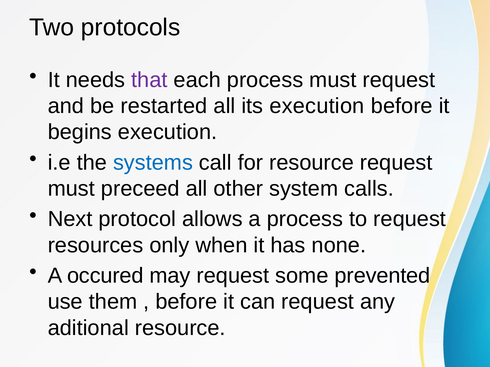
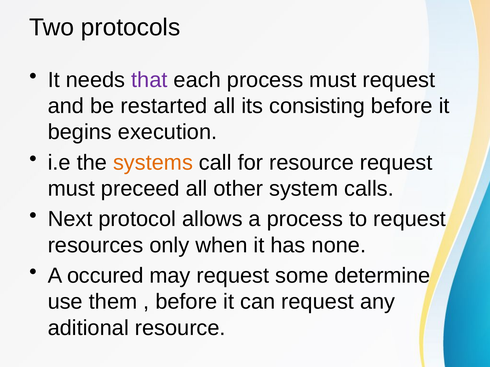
its execution: execution -> consisting
systems colour: blue -> orange
prevented: prevented -> determine
